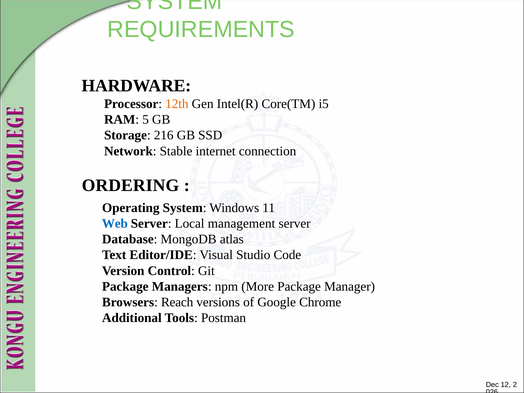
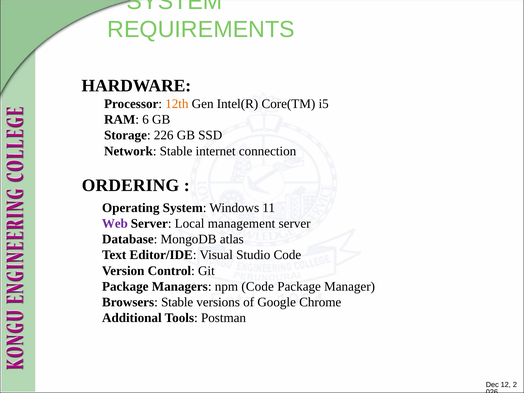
5: 5 -> 6
216: 216 -> 226
Web colour: blue -> purple
npm More: More -> Code
Browsers Reach: Reach -> Stable
